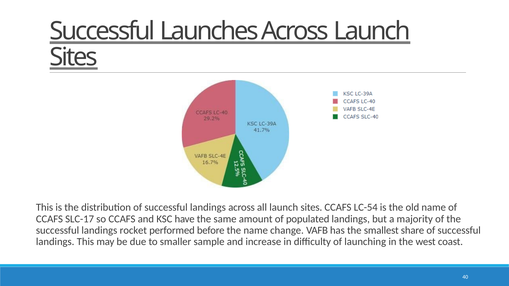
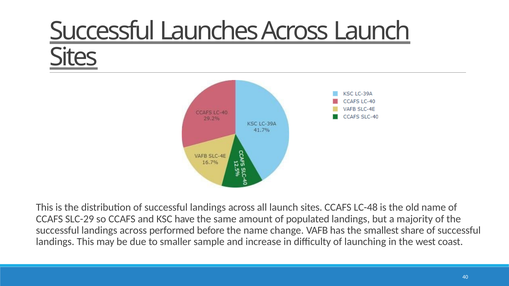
LC-54: LC-54 -> LC-48
SLC-17: SLC-17 -> SLC-29
rocket at (133, 231): rocket -> across
